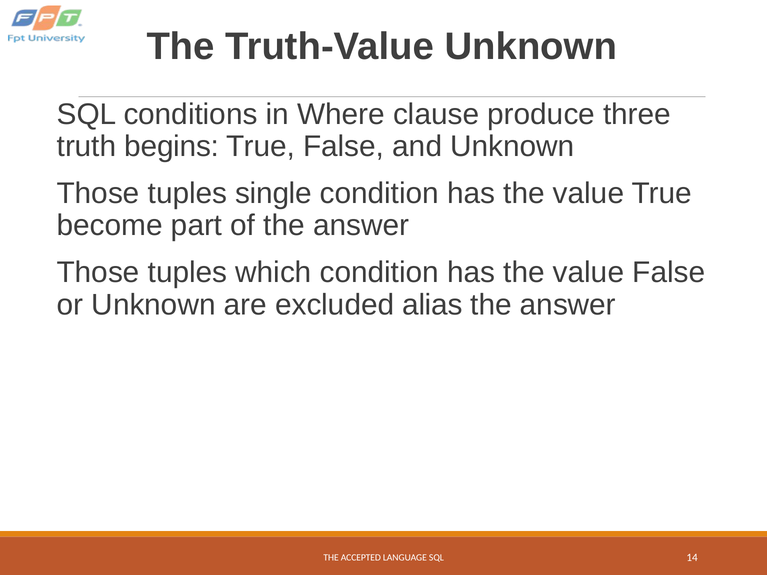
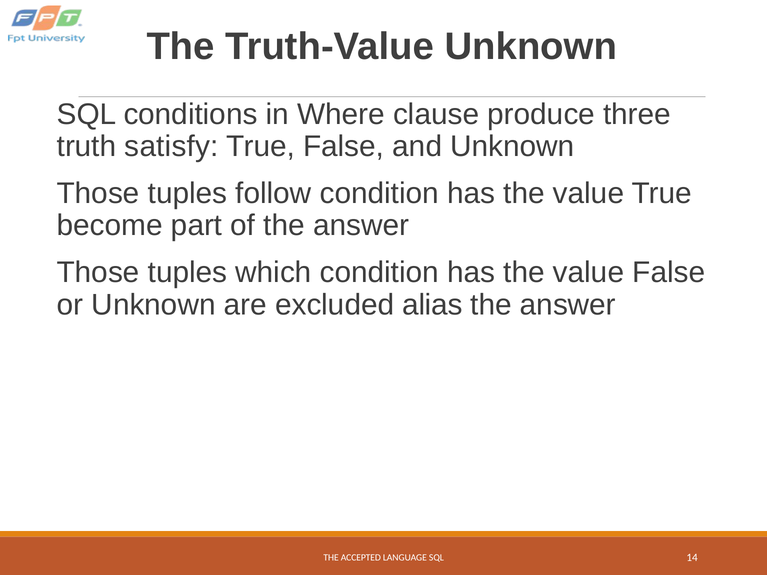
begins: begins -> satisfy
single: single -> follow
